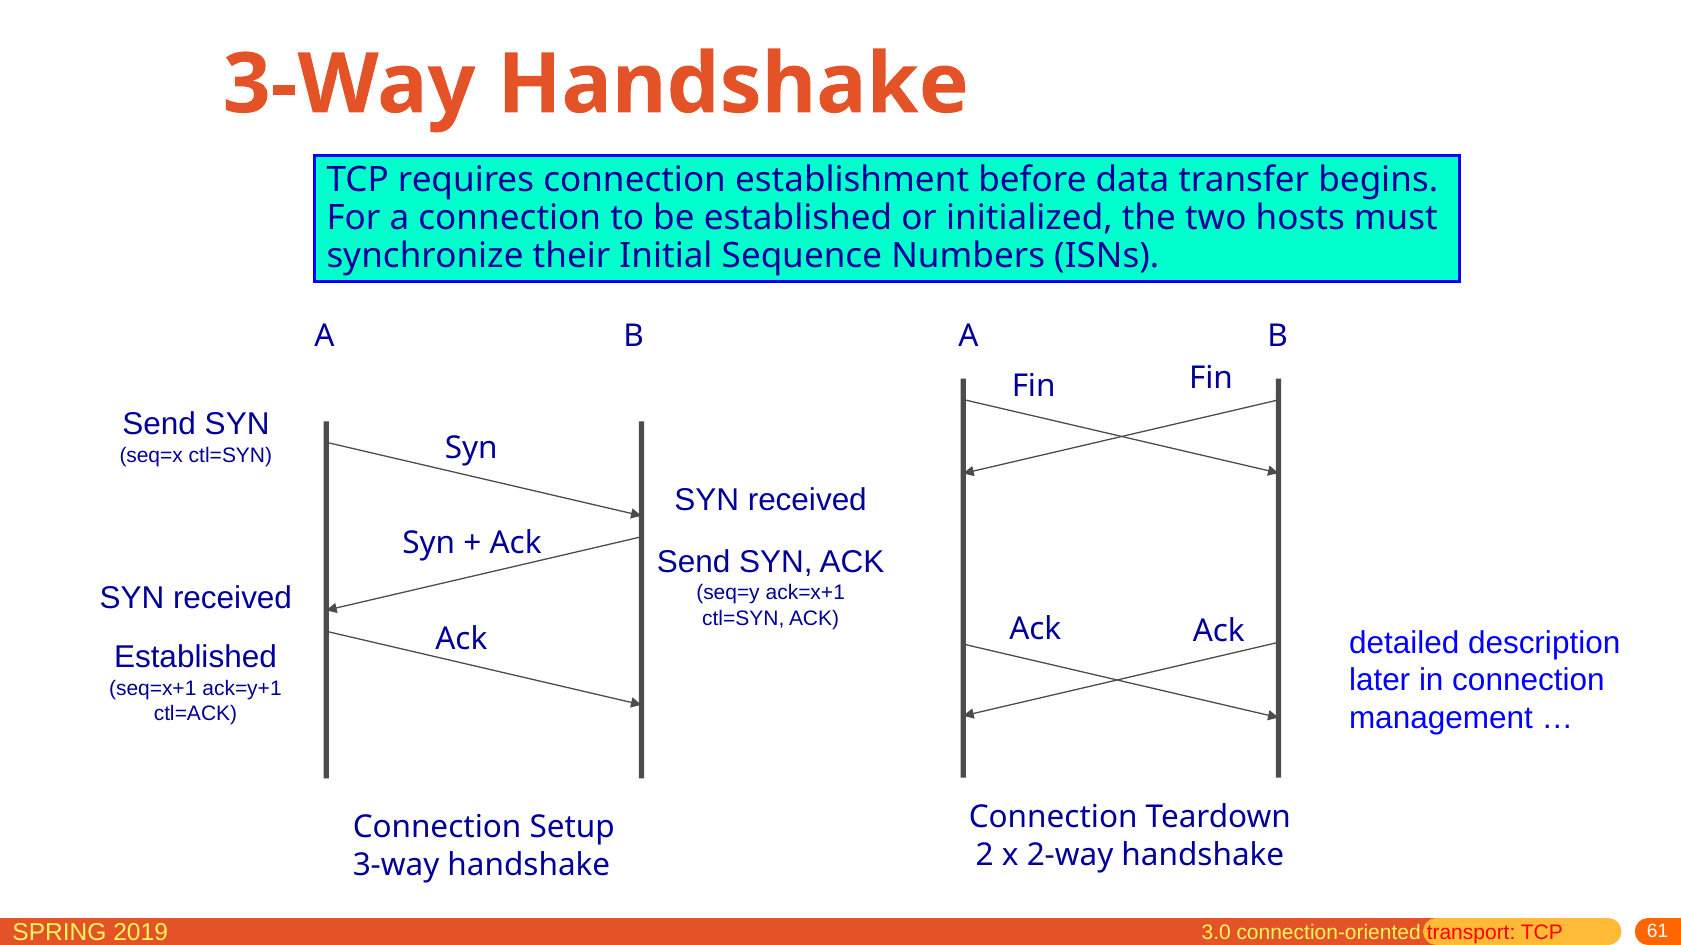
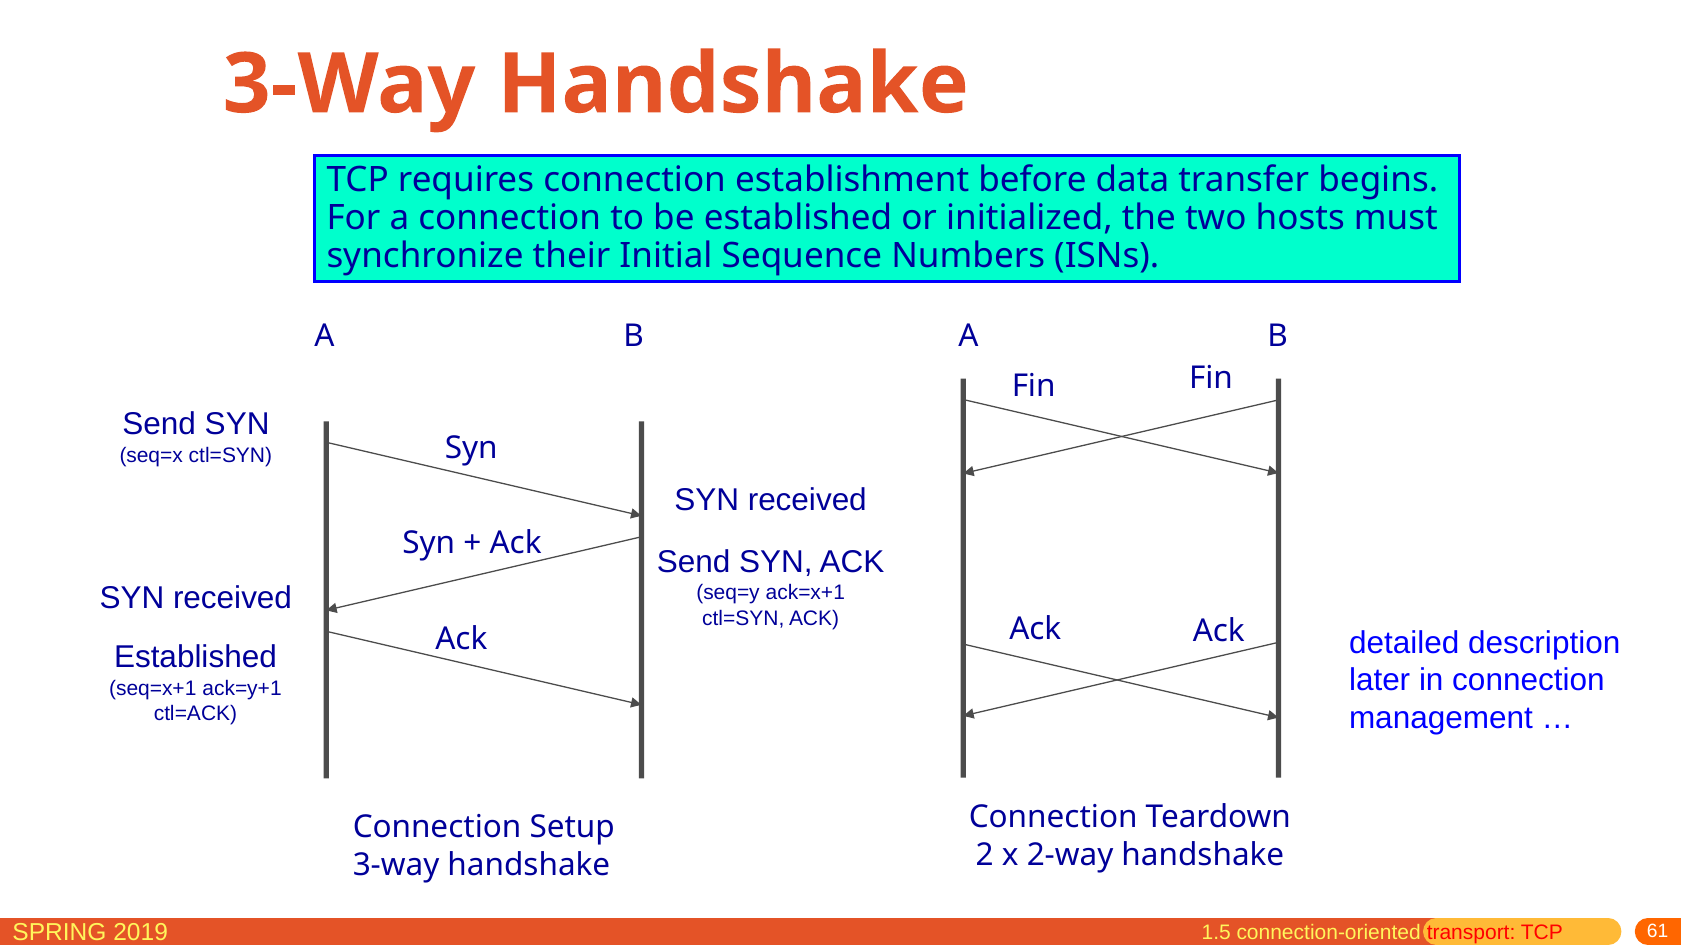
3.0: 3.0 -> 1.5
